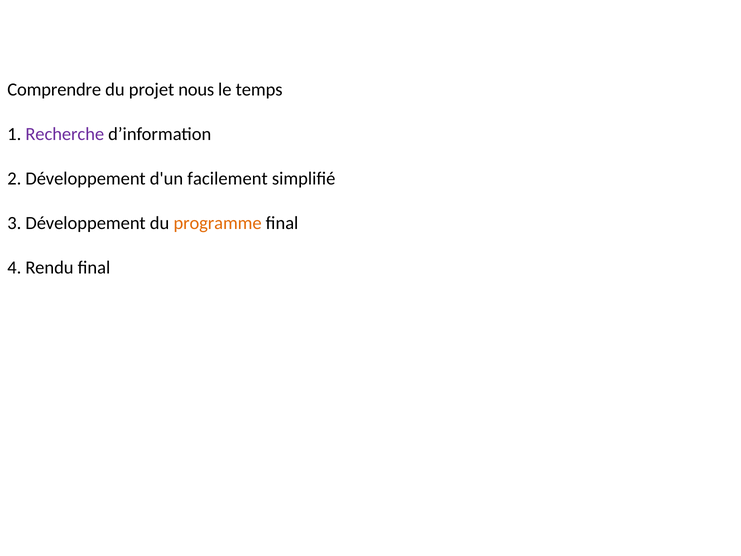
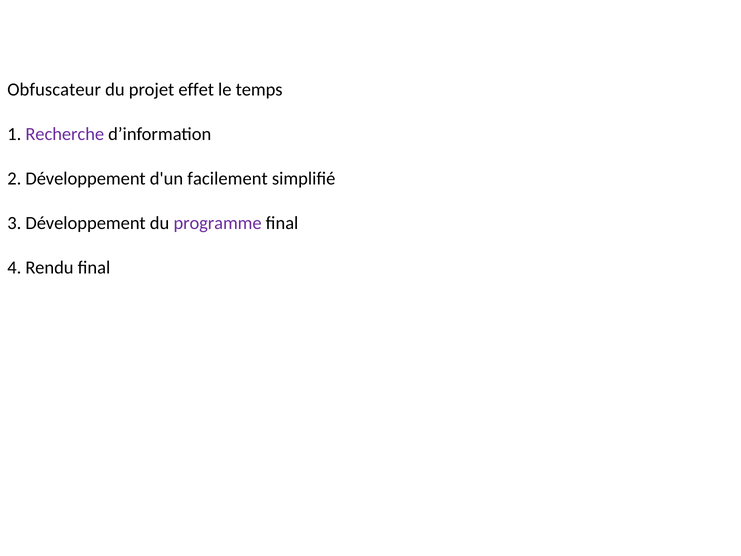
Comprendre: Comprendre -> Obfuscateur
nous: nous -> effet
programme colour: orange -> purple
